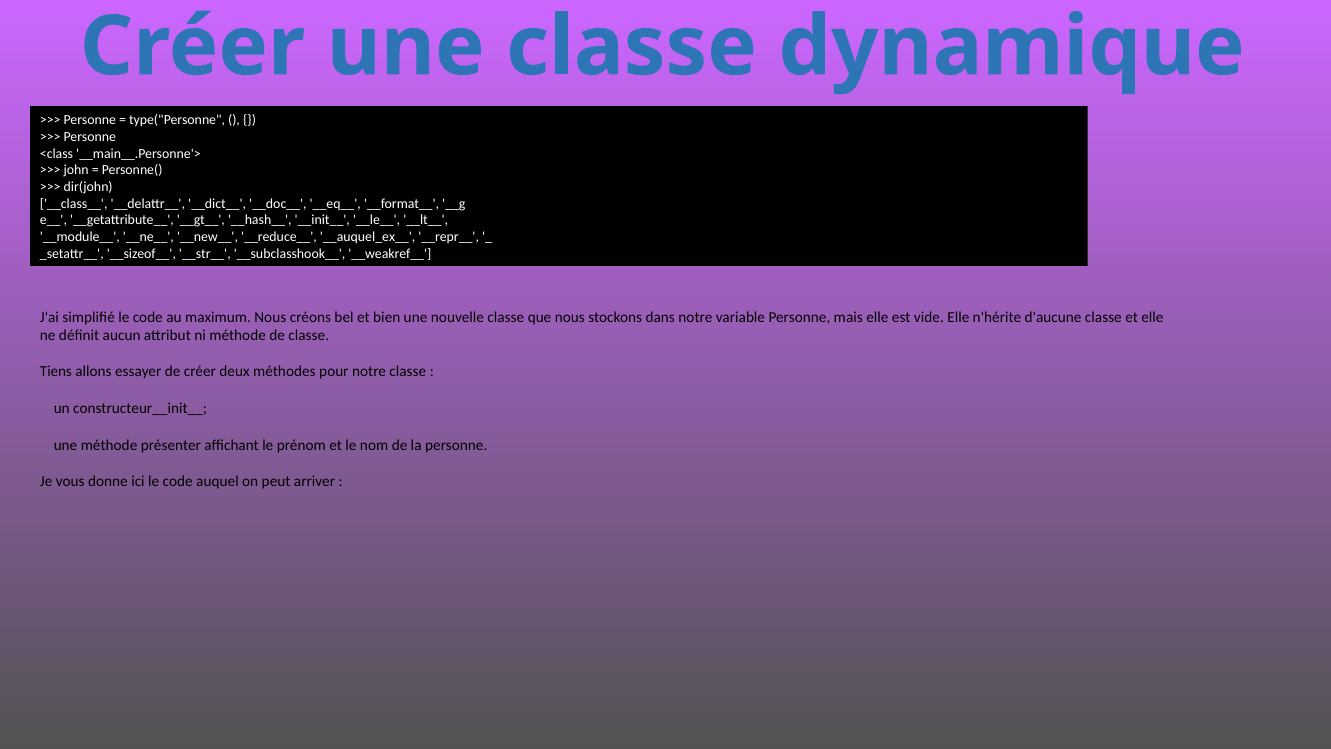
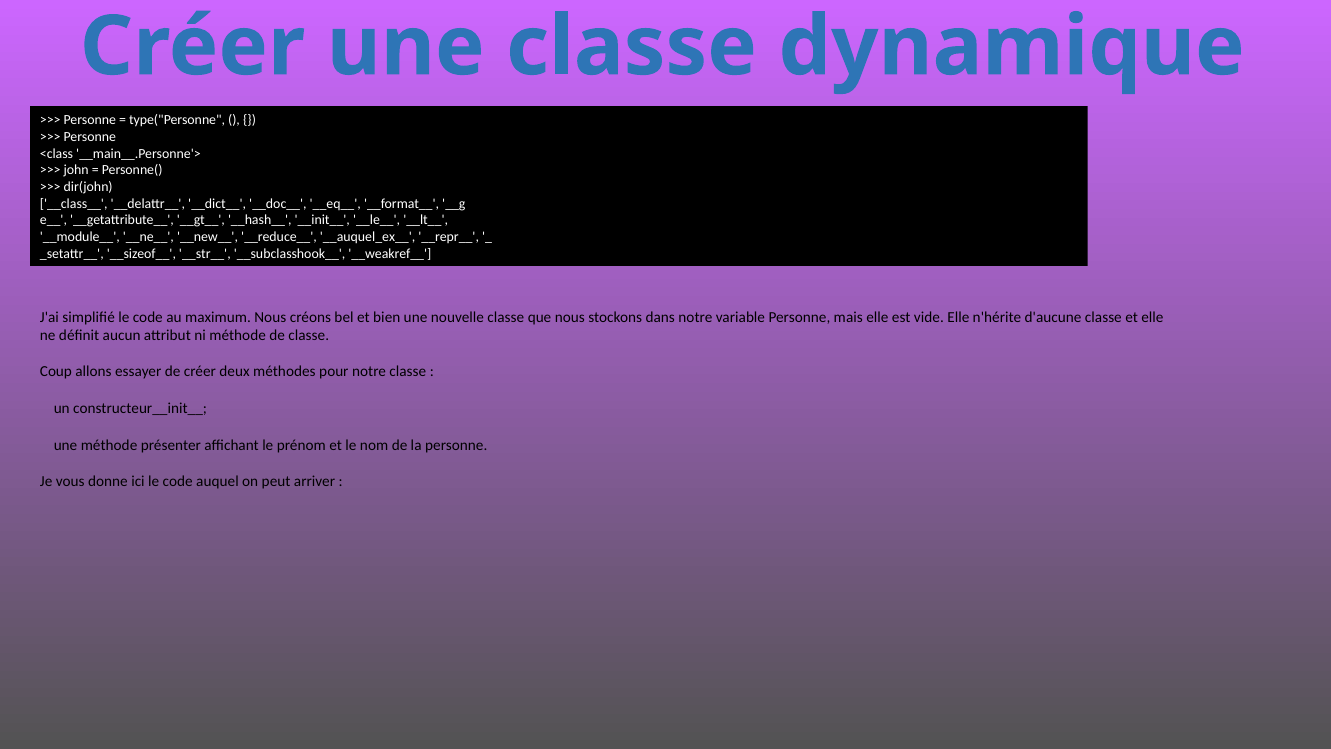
Tiens: Tiens -> Coup
